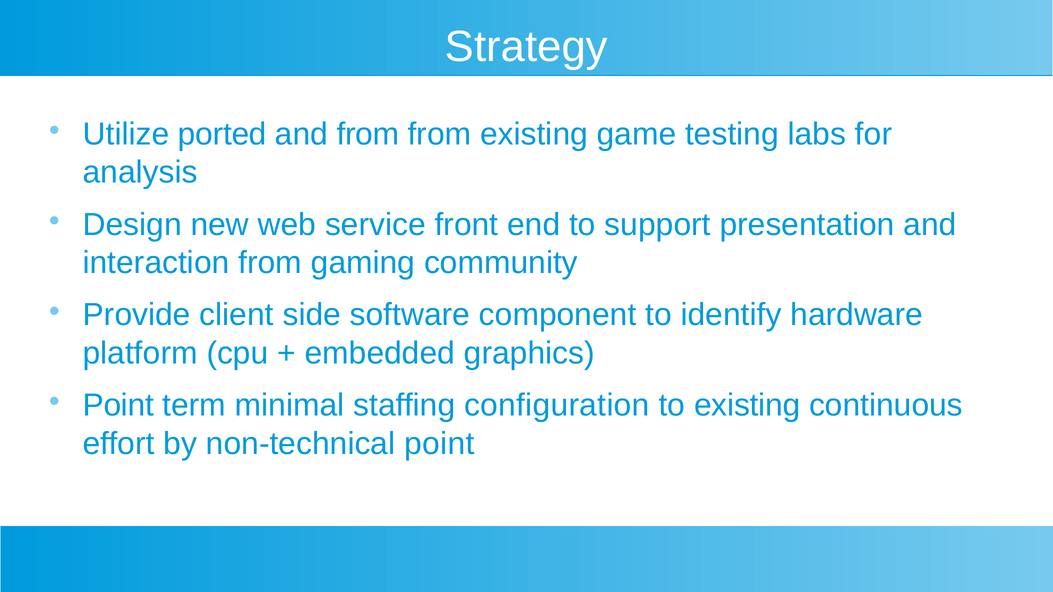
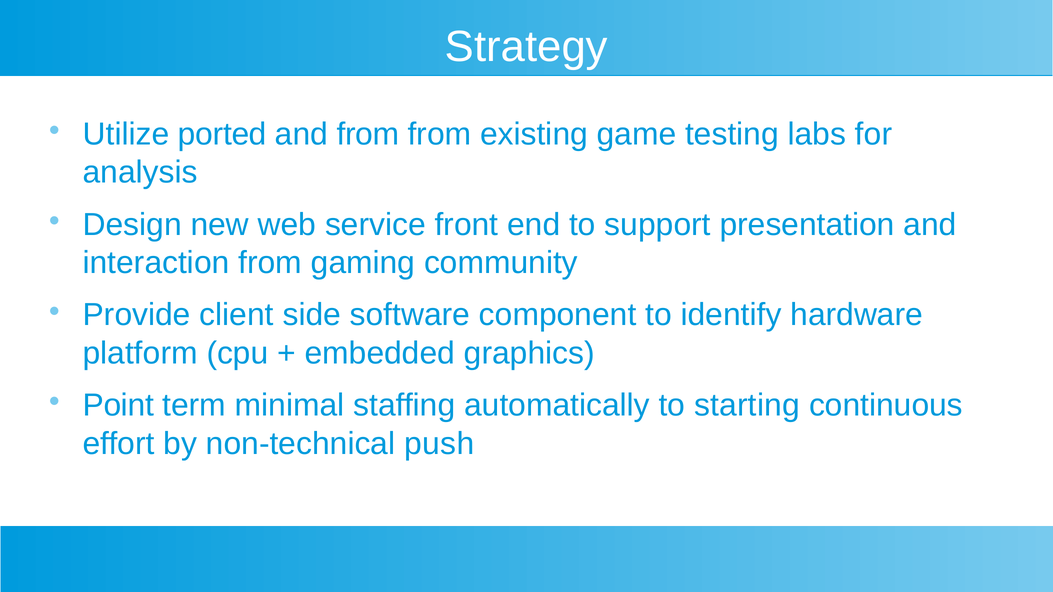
configuration: configuration -> automatically
to existing: existing -> starting
non-technical point: point -> push
